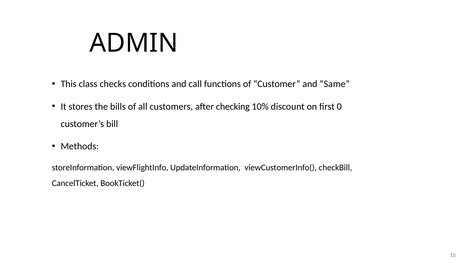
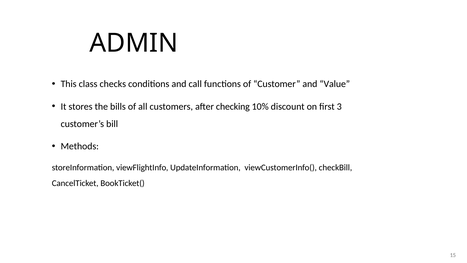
Same: Same -> Value
0: 0 -> 3
